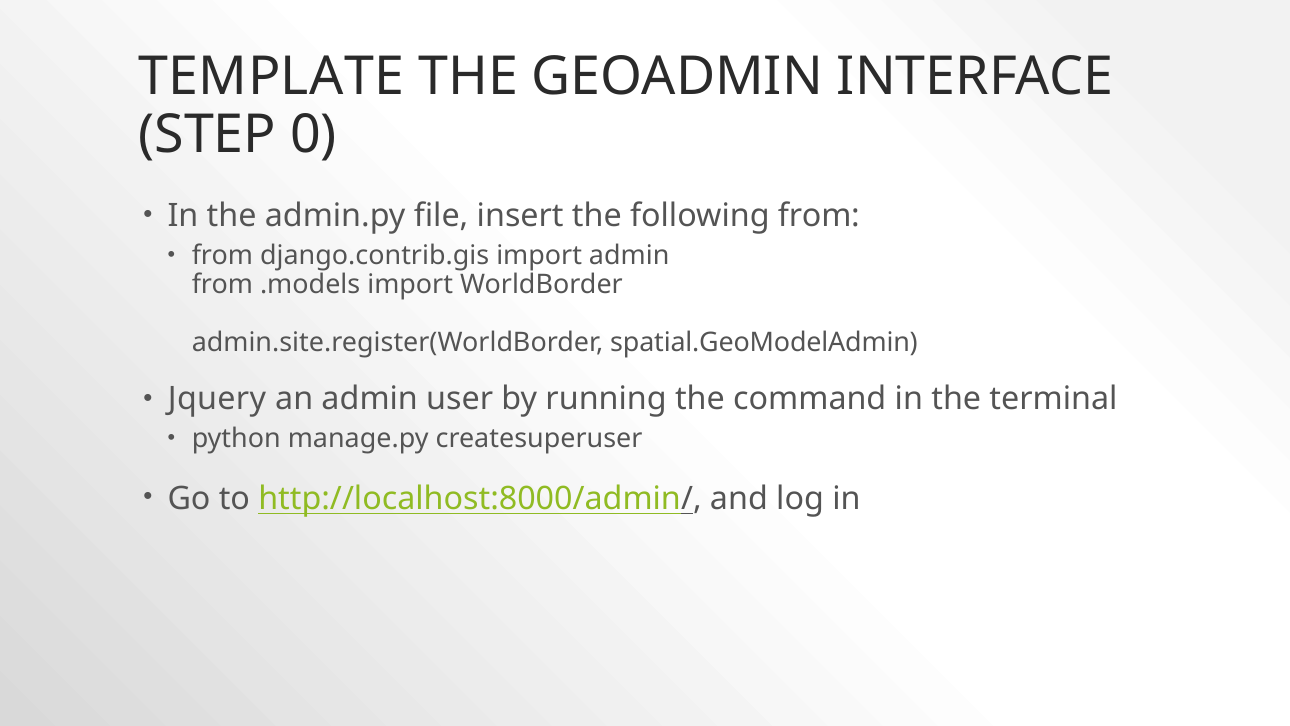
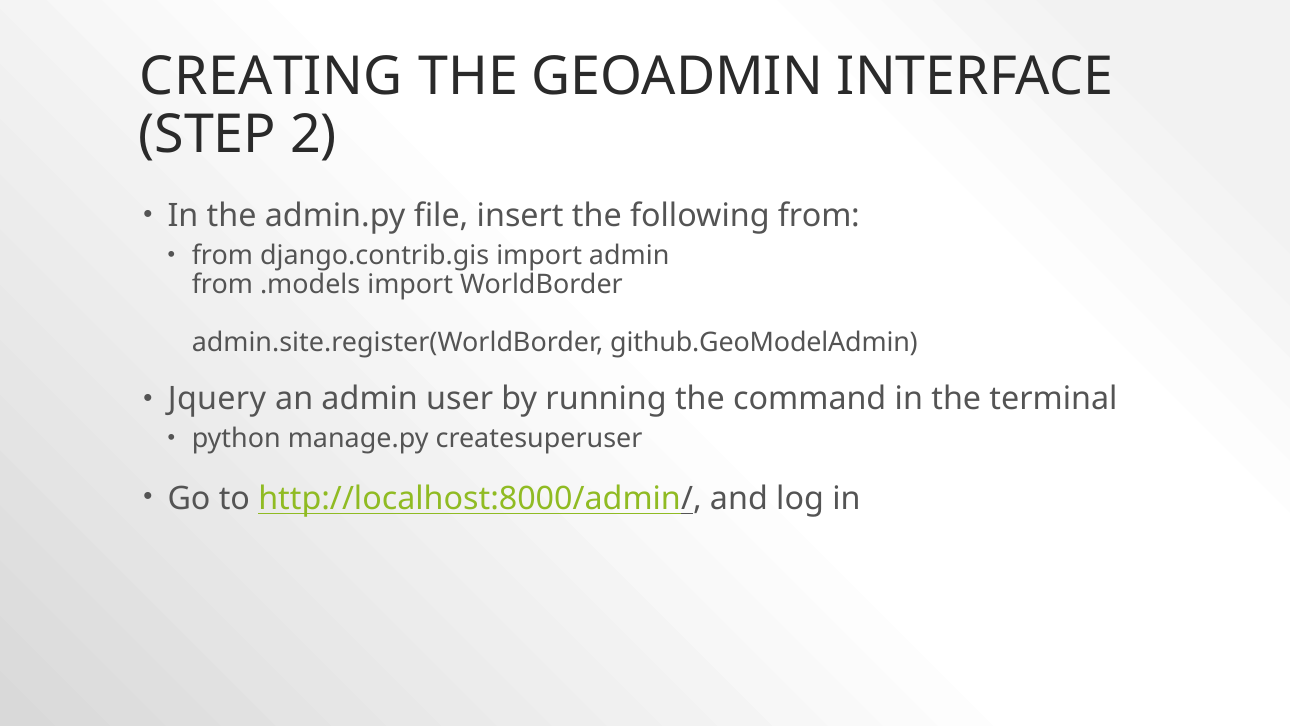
TEMPLATE: TEMPLATE -> CREATING
0: 0 -> 2
spatial.GeoModelAdmin: spatial.GeoModelAdmin -> github.GeoModelAdmin
